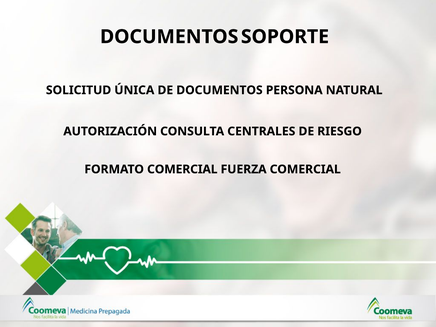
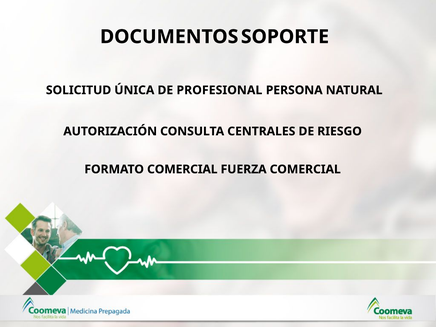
DE DOCUMENTOS: DOCUMENTOS -> PROFESIONAL
